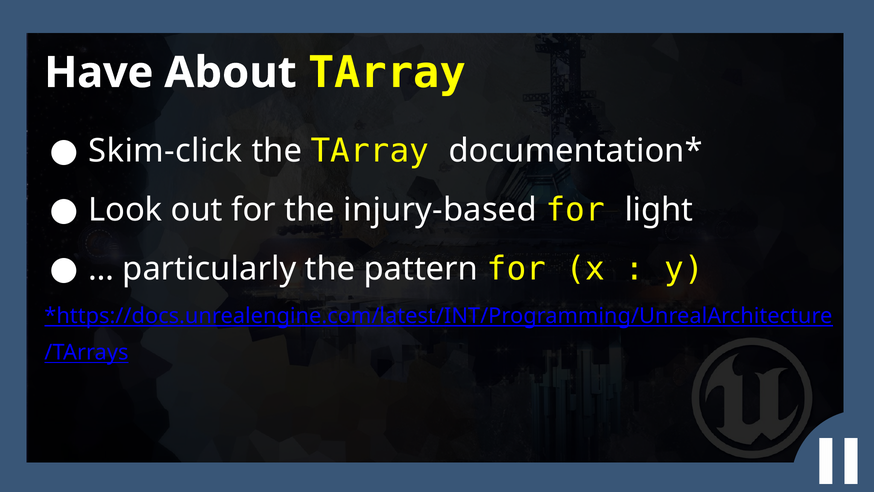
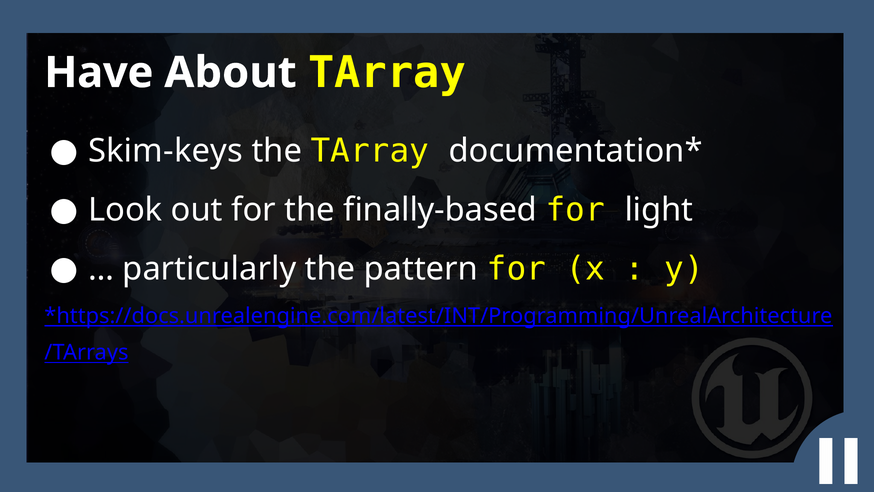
Skim-click: Skim-click -> Skim-keys
injury-based: injury-based -> finally-based
